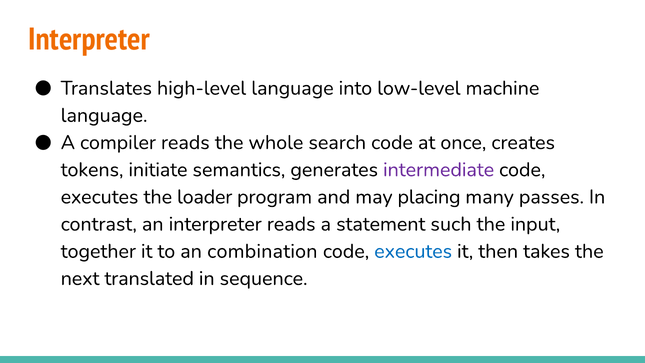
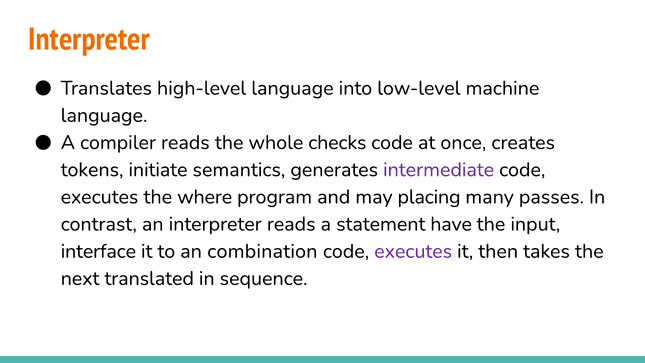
search: search -> checks
loader: loader -> where
such: such -> have
together: together -> interface
executes at (413, 251) colour: blue -> purple
